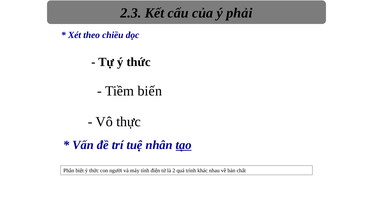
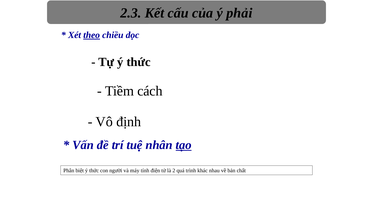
theo underline: none -> present
biến: biến -> cách
thực: thực -> định
